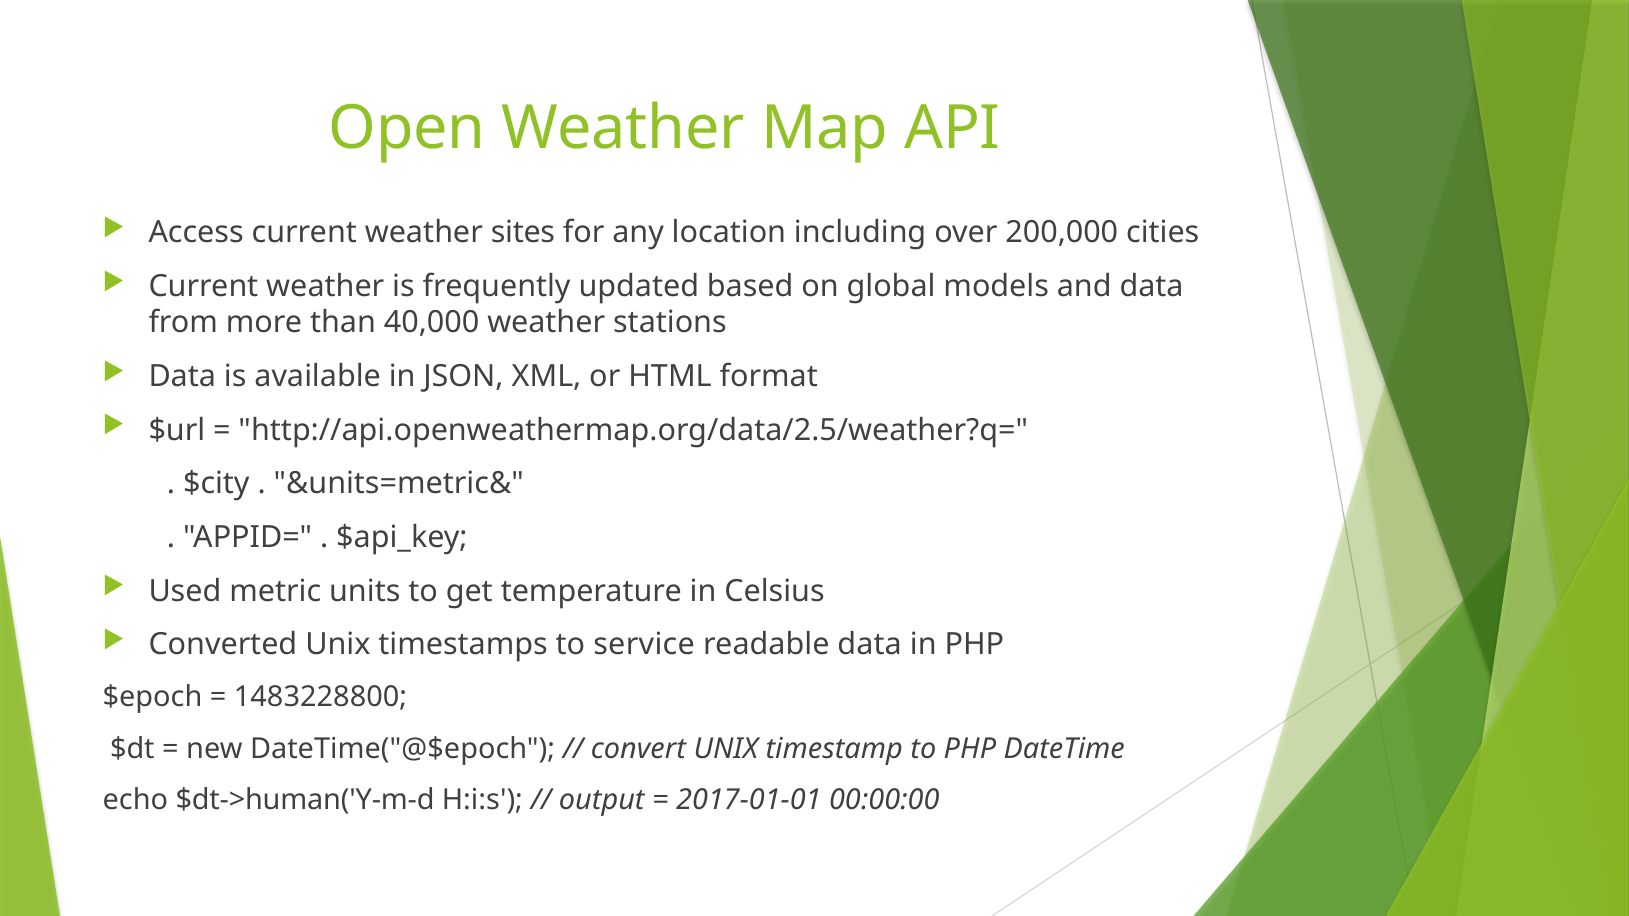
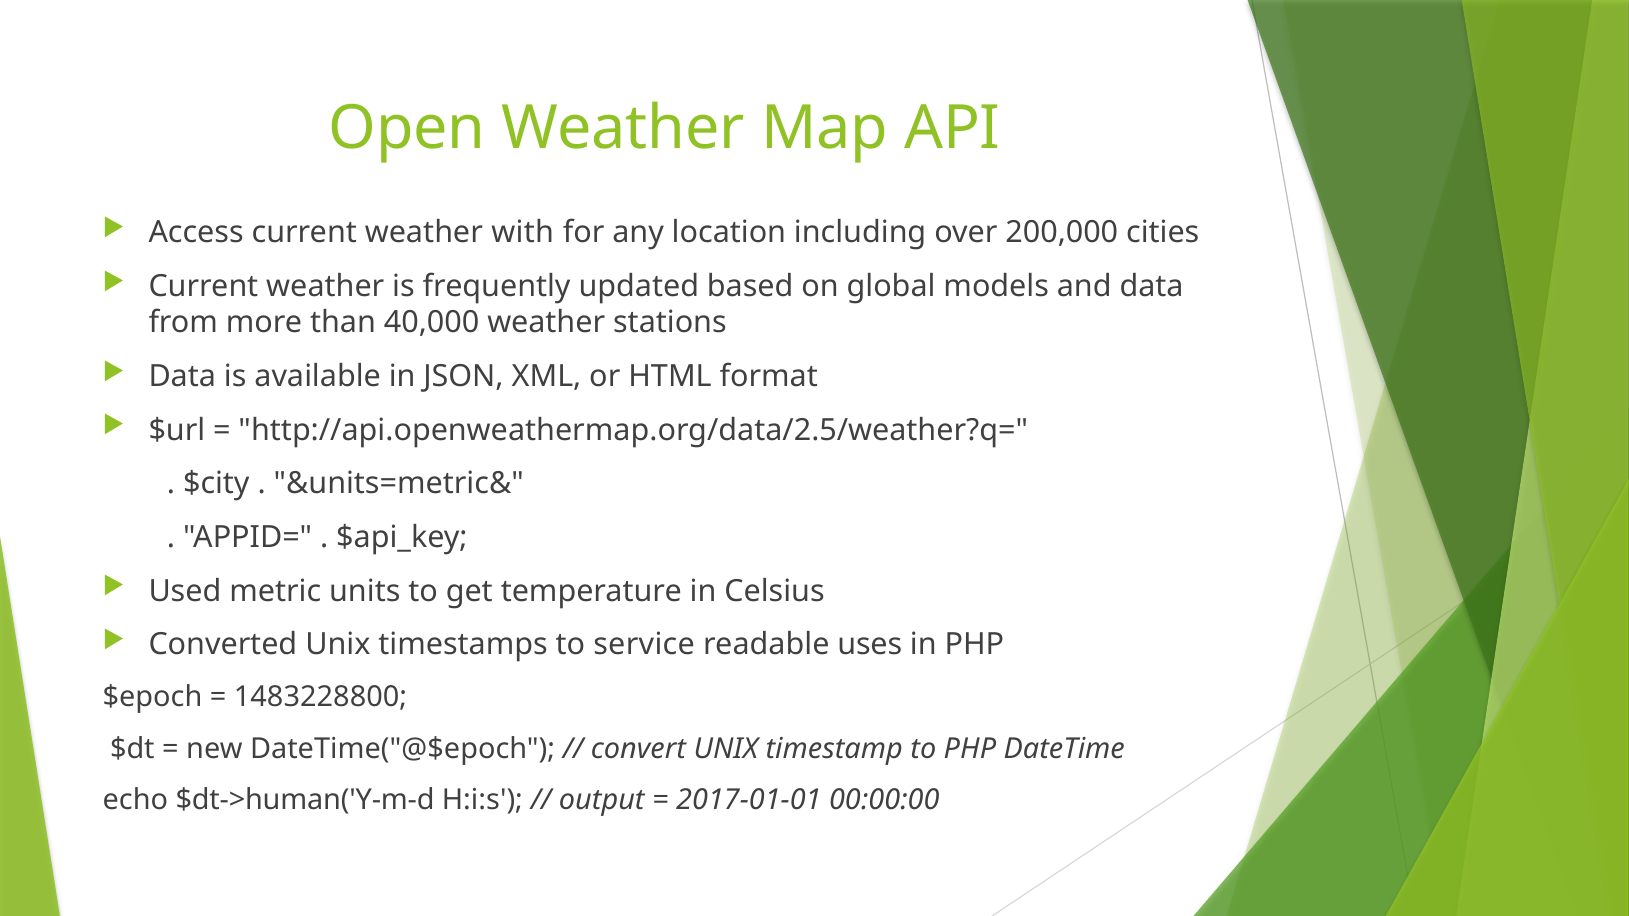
sites: sites -> with
readable data: data -> uses
